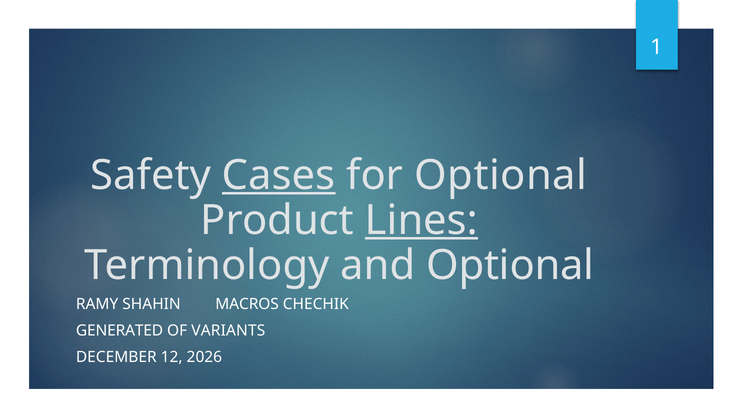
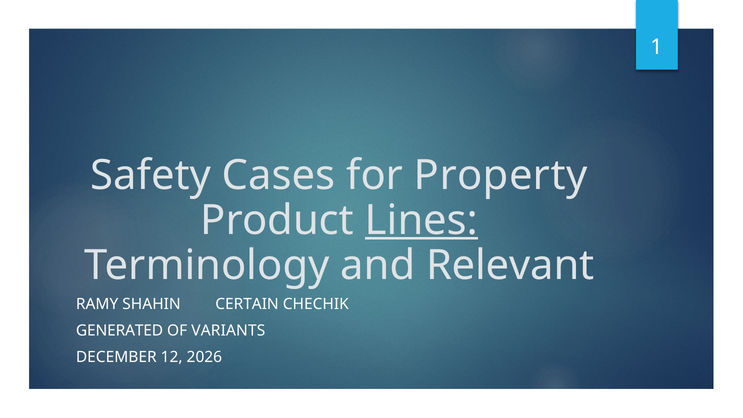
Cases underline: present -> none
for Optional: Optional -> Property
and Optional: Optional -> Relevant
MACROS: MACROS -> CERTAIN
